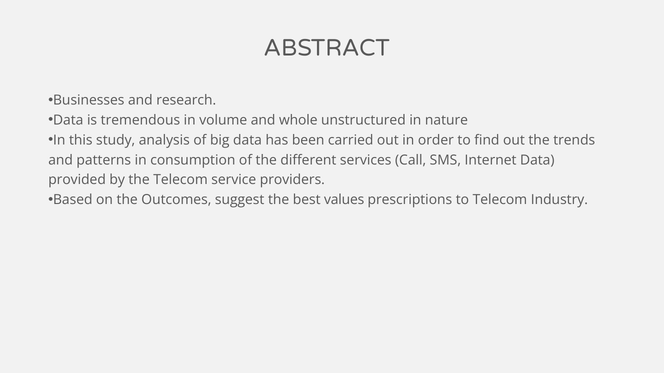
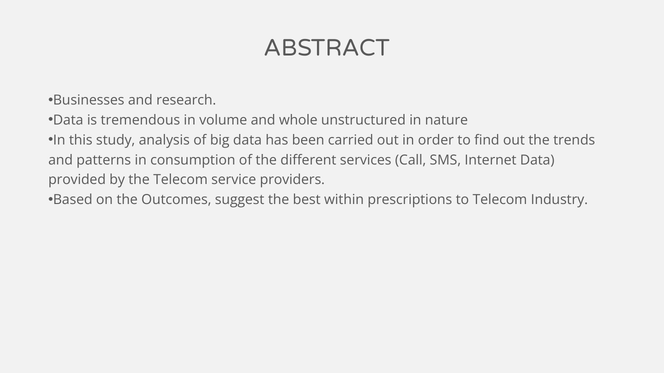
values: values -> within
